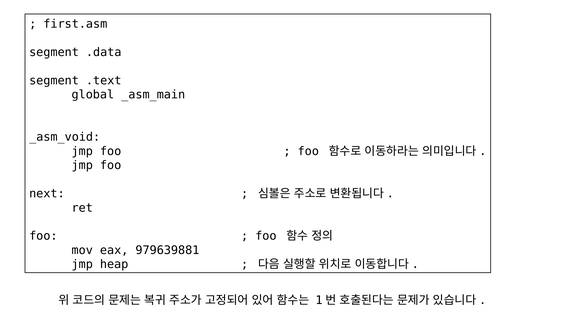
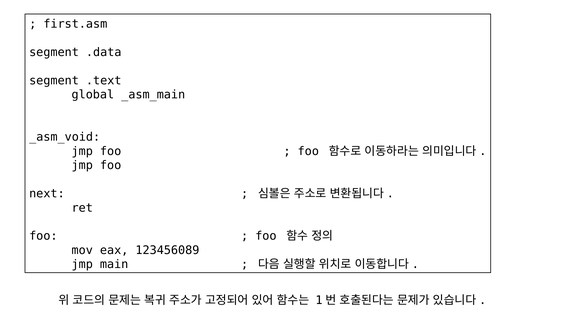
979639881: 979639881 -> 123456089
heap: heap -> main
